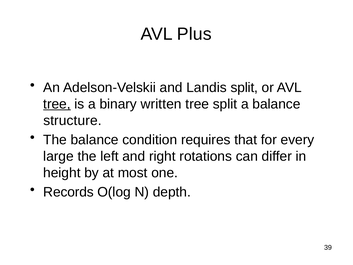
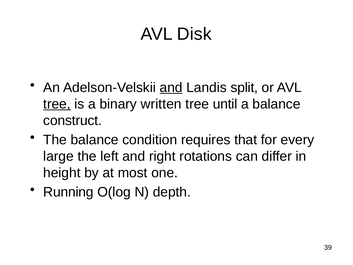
Plus: Plus -> Disk
and at (171, 87) underline: none -> present
tree split: split -> until
structure: structure -> construct
Records: Records -> Running
